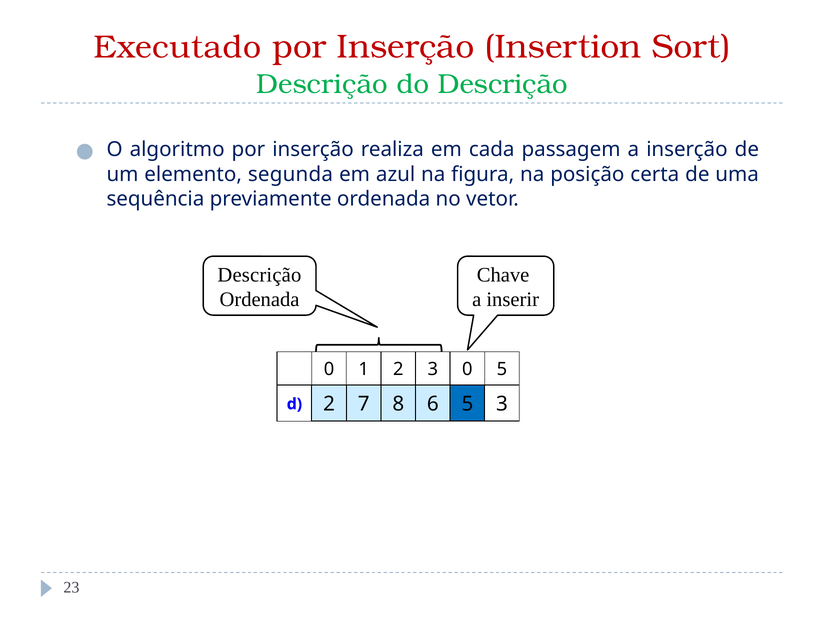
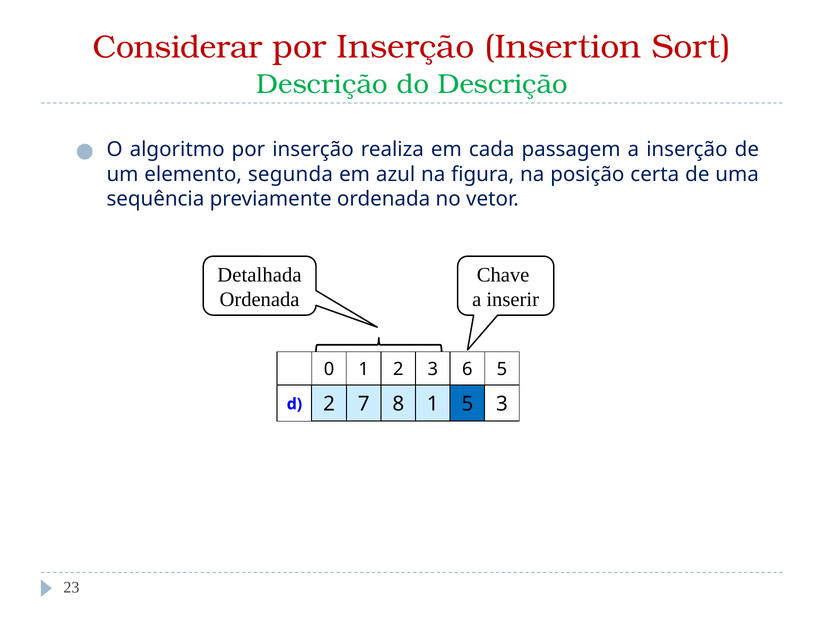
Executado: Executado -> Considerar
Descrição at (259, 275): Descrição -> Detalhada
3 0: 0 -> 6
8 6: 6 -> 1
